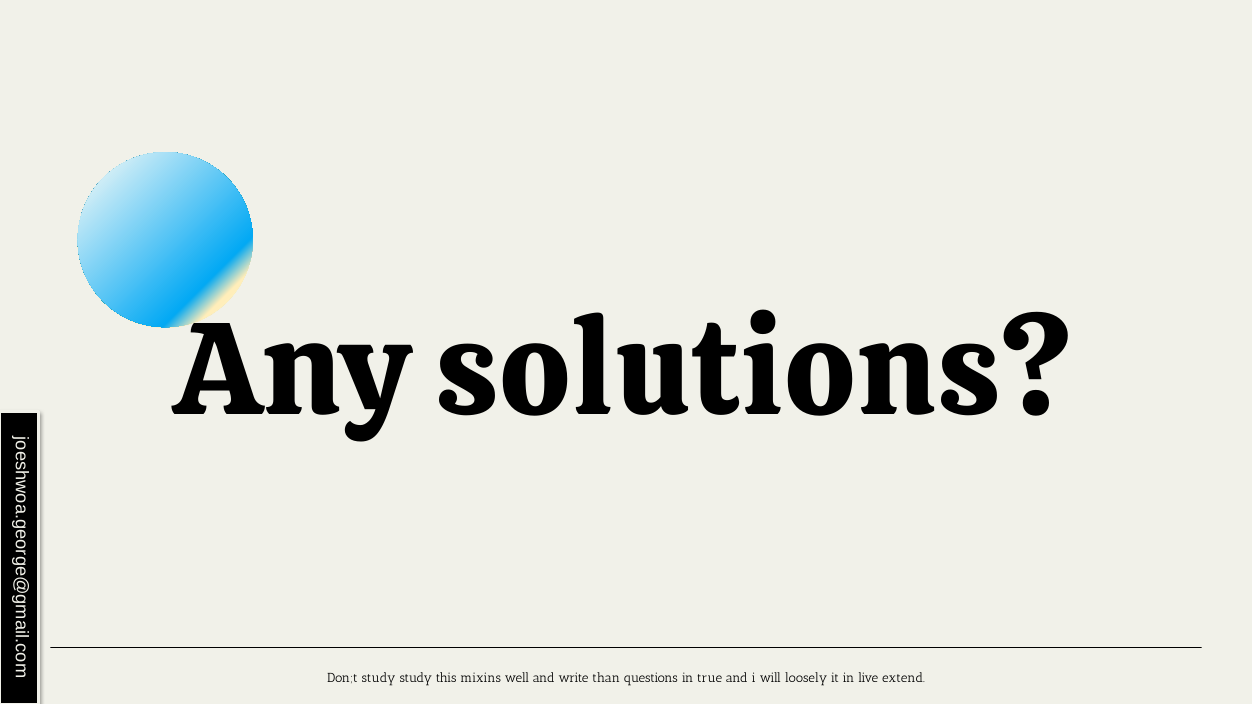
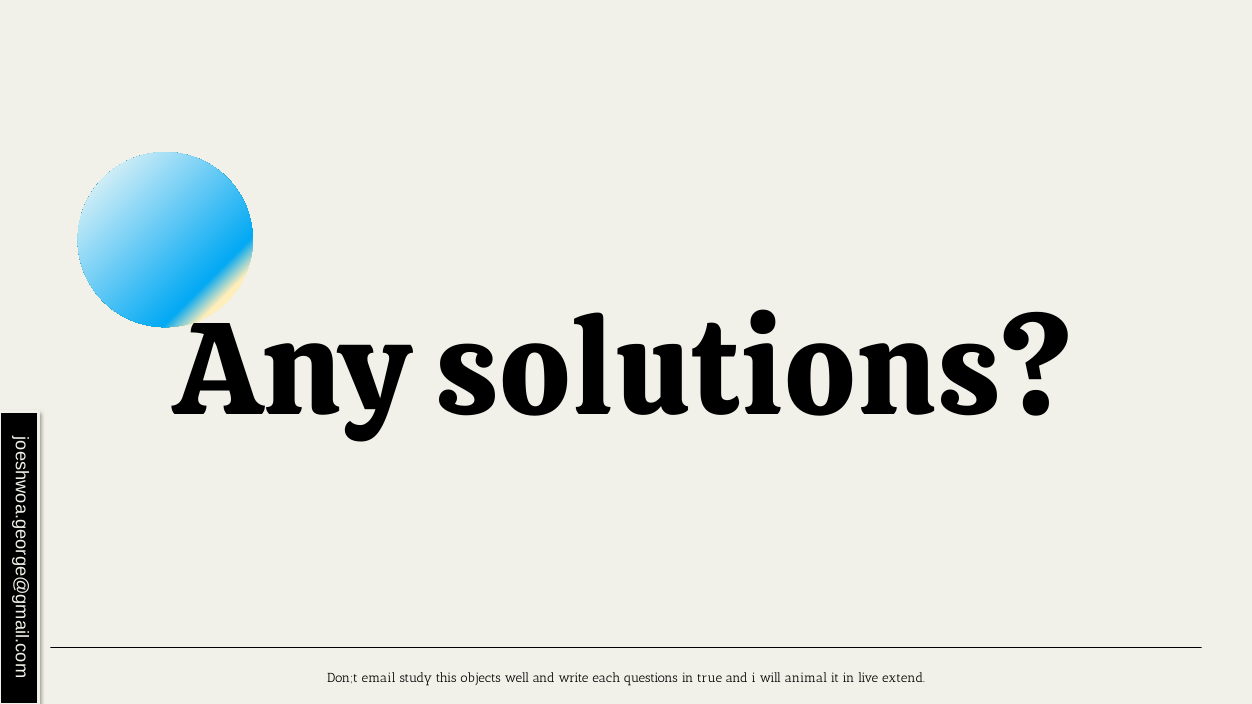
Don;t study: study -> email
mixins: mixins -> objects
than: than -> each
loosely: loosely -> animal
